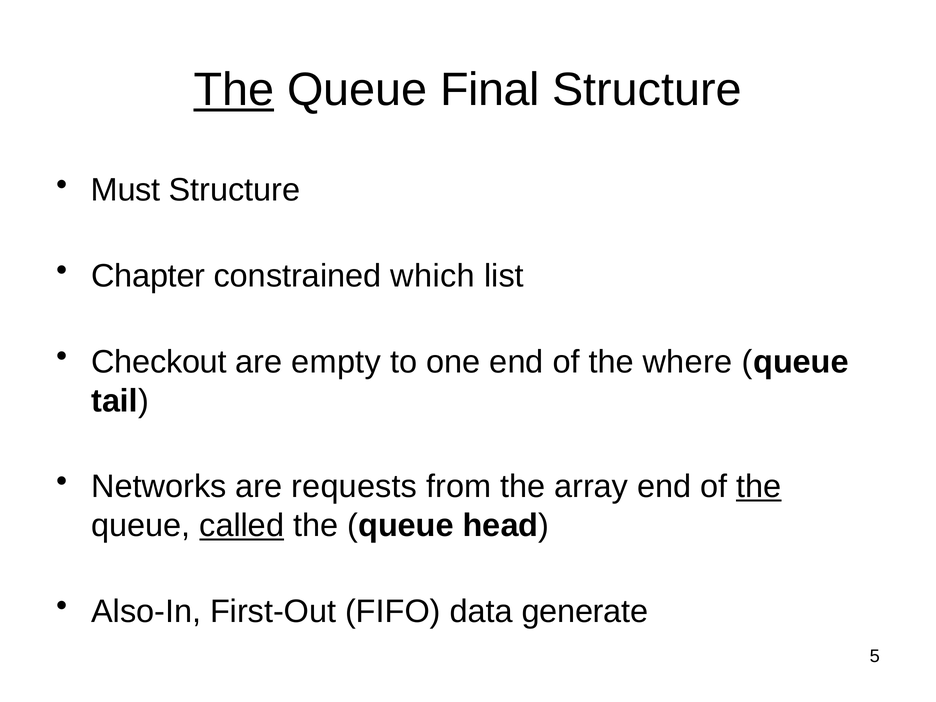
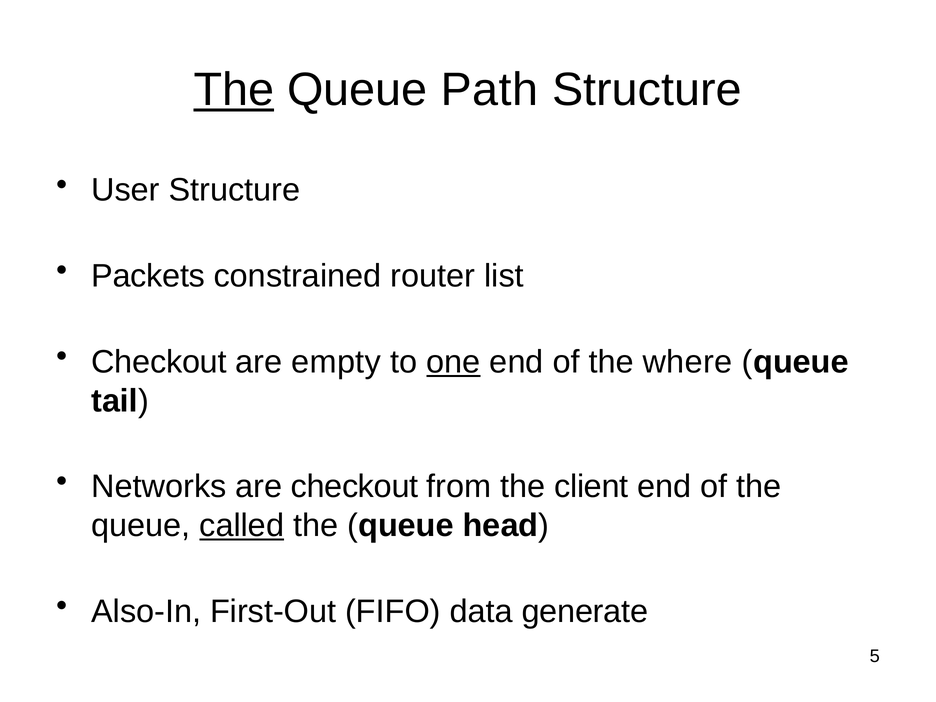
Final: Final -> Path
Must: Must -> User
Chapter: Chapter -> Packets
which: which -> router
one underline: none -> present
are requests: requests -> checkout
array: array -> client
the at (759, 487) underline: present -> none
